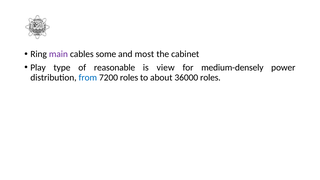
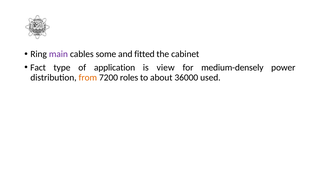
most: most -> fitted
Play: Play -> Fact
reasonable: reasonable -> application
from colour: blue -> orange
36000 roles: roles -> used
